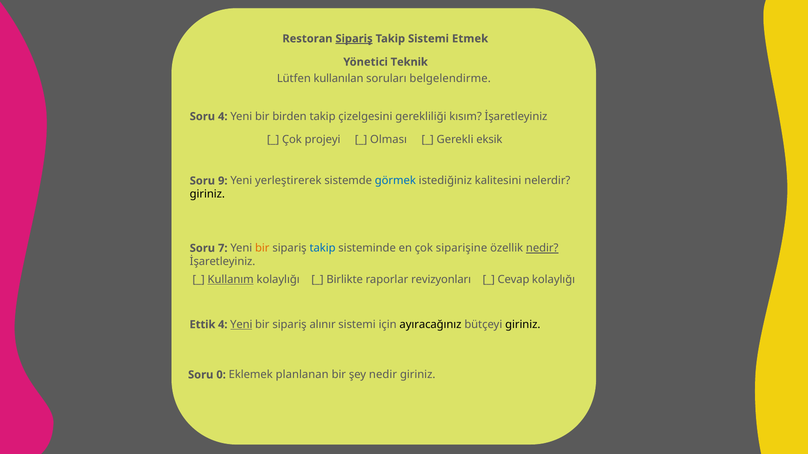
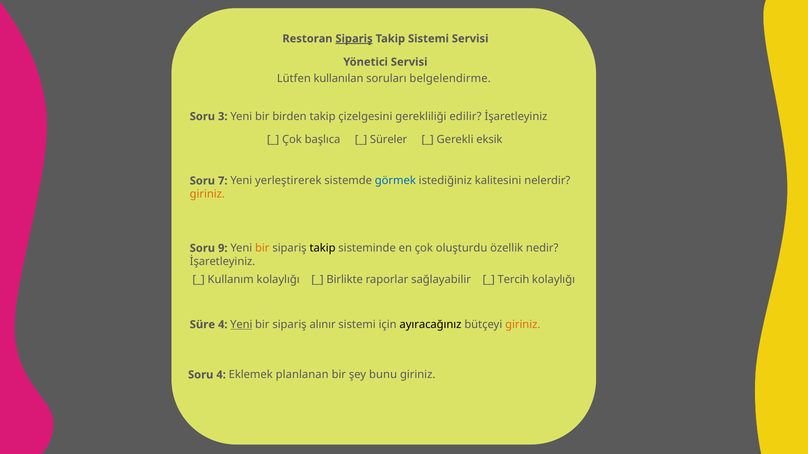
Sistemi Etmek: Etmek -> Servisi
Yönetici Teknik: Teknik -> Servisi
Soru 4: 4 -> 3
kısım: kısım -> edilir
projeyi: projeyi -> başlıca
Olması: Olması -> Süreler
9: 9 -> 7
giriniz at (207, 194) colour: black -> orange
7: 7 -> 9
takip at (323, 248) colour: blue -> black
siparişine: siparişine -> oluşturdu
nedir at (542, 248) underline: present -> none
Kullanım underline: present -> none
revizyonları: revizyonları -> sağlayabilir
Cevap: Cevap -> Tercih
Ettik: Ettik -> Süre
giriniz at (523, 325) colour: black -> orange
Soru 0: 0 -> 4
şey nedir: nedir -> bunu
